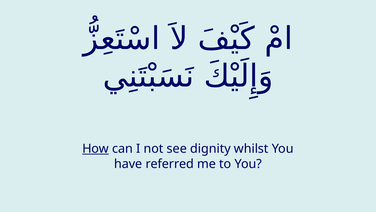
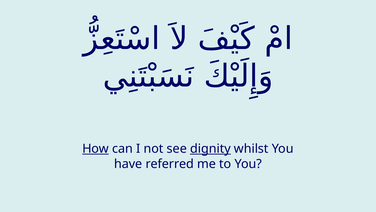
dignity underline: none -> present
